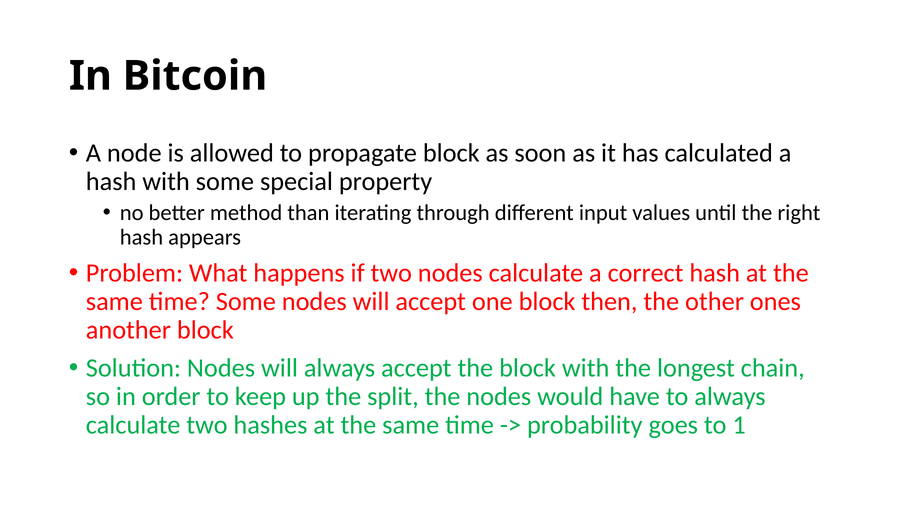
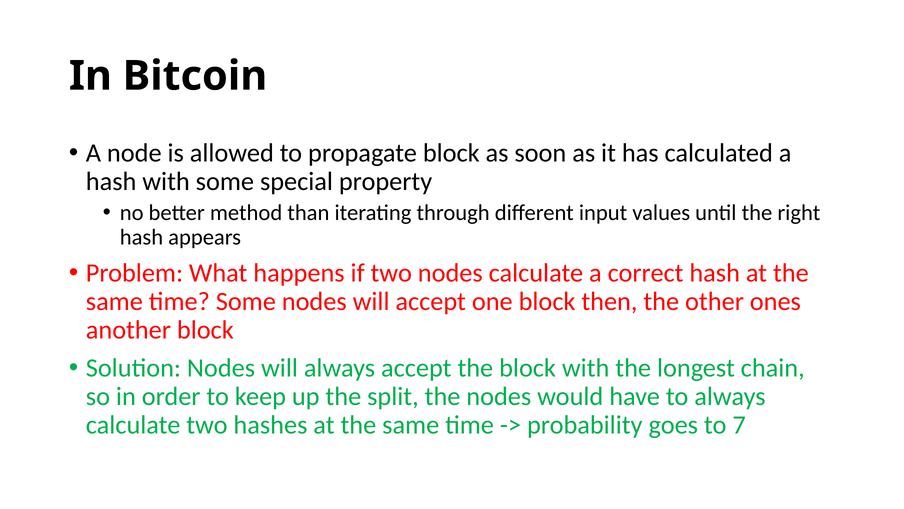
1: 1 -> 7
